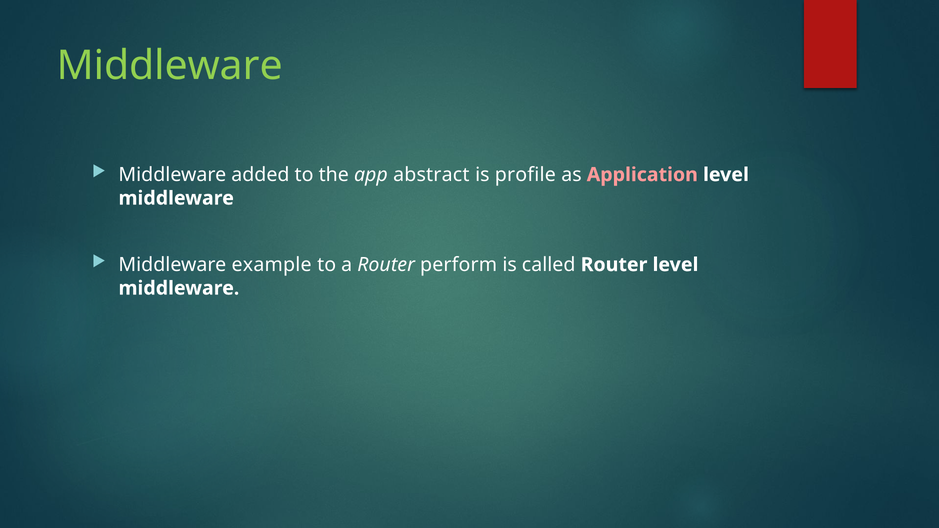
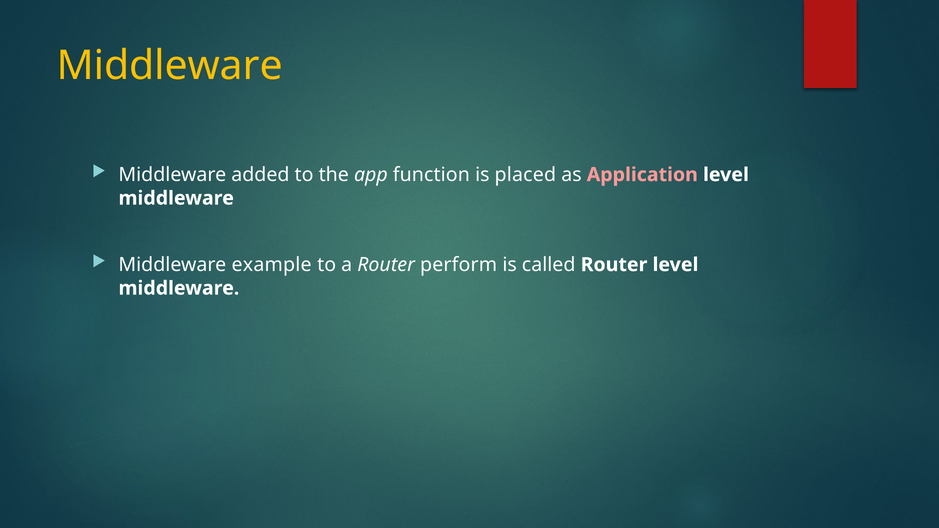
Middleware at (170, 66) colour: light green -> yellow
abstract: abstract -> function
profile: profile -> placed
